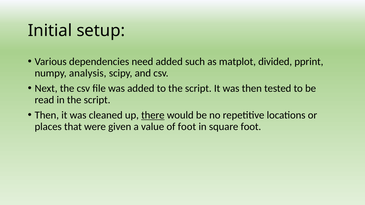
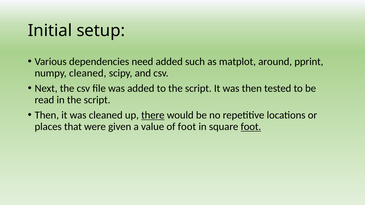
divided: divided -> around
numpy analysis: analysis -> cleaned
foot at (251, 127) underline: none -> present
